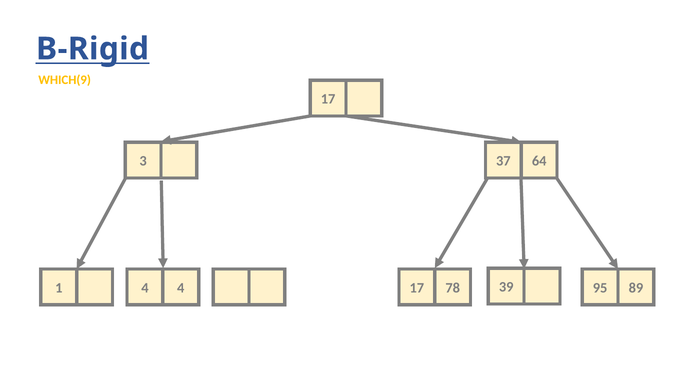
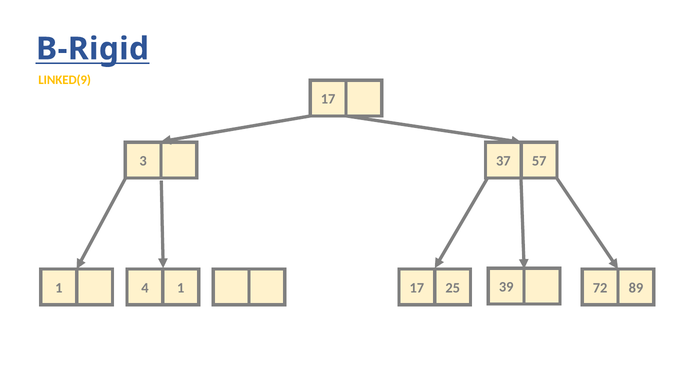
WHICH(9: WHICH(9 -> LINKED(9
64: 64 -> 57
4 4: 4 -> 1
78: 78 -> 25
95: 95 -> 72
